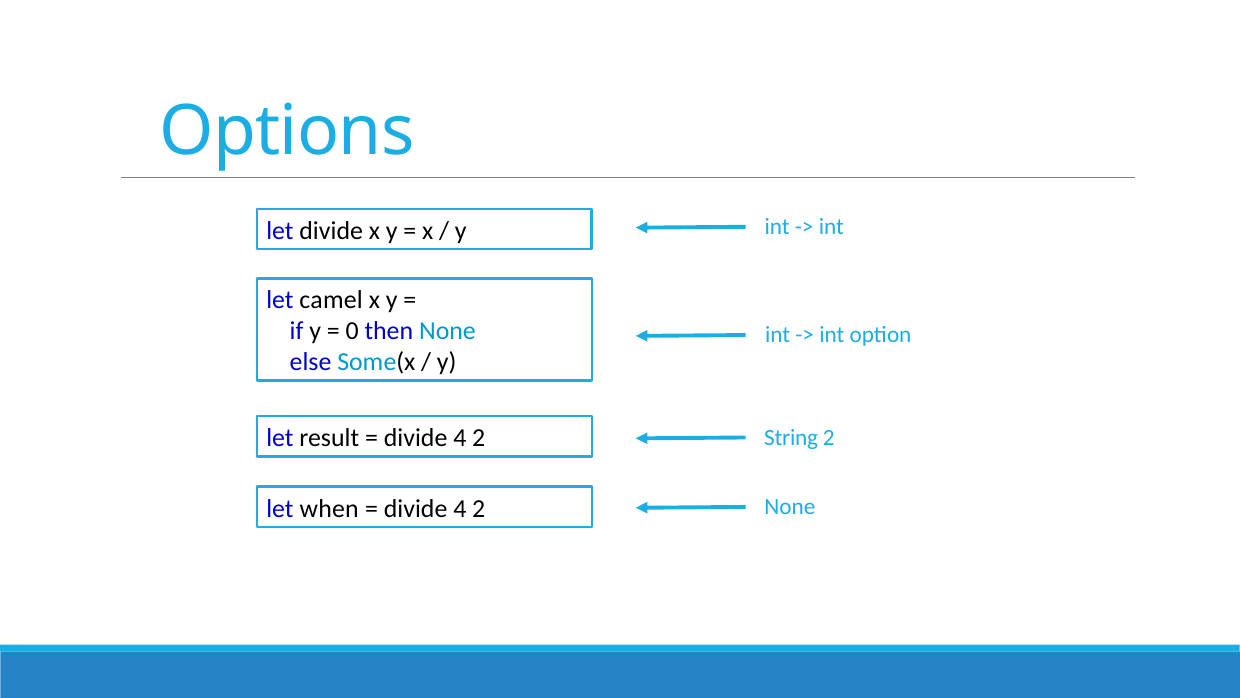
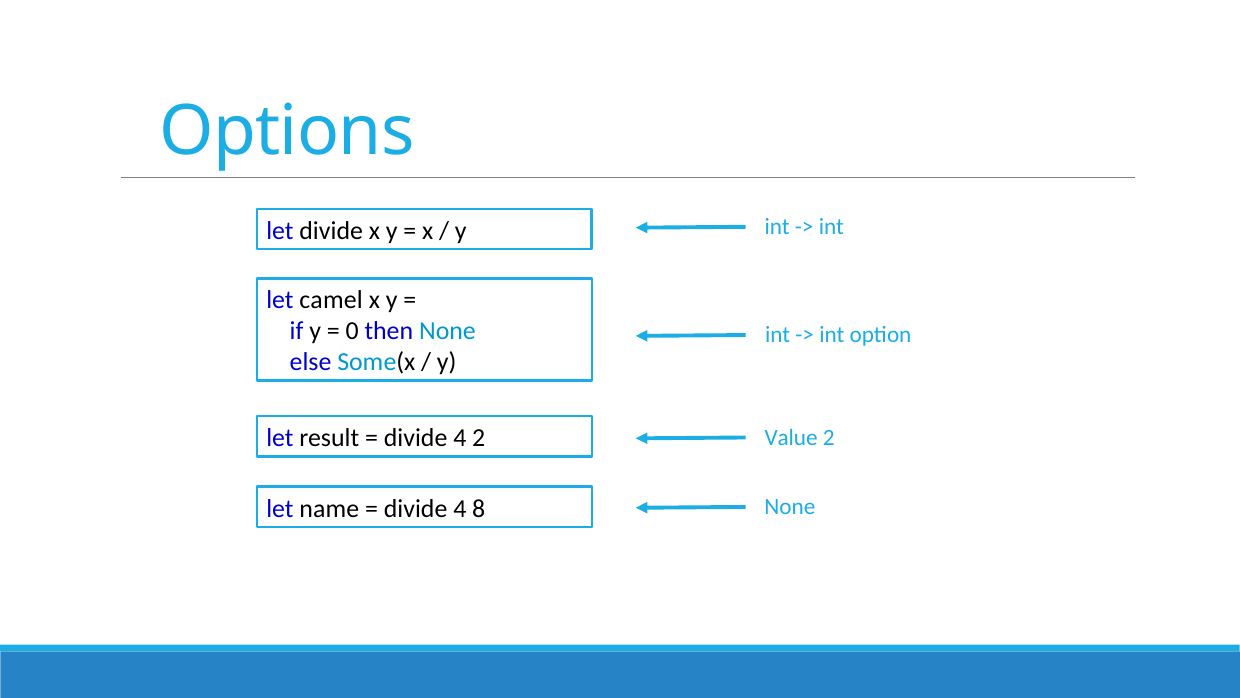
String: String -> Value
when: when -> name
2 at (479, 508): 2 -> 8
